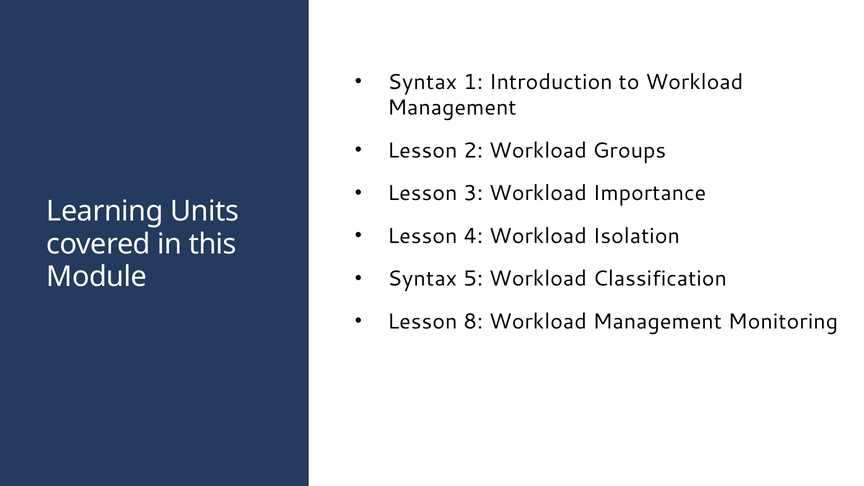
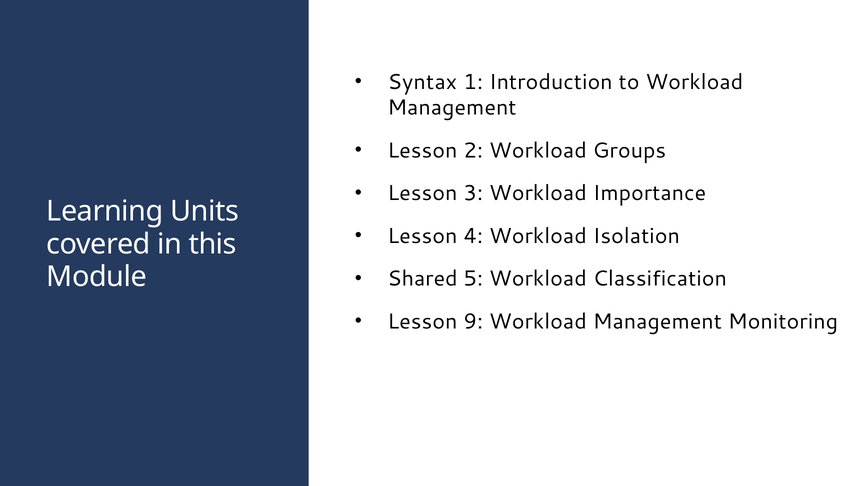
Syntax at (422, 279): Syntax -> Shared
8: 8 -> 9
